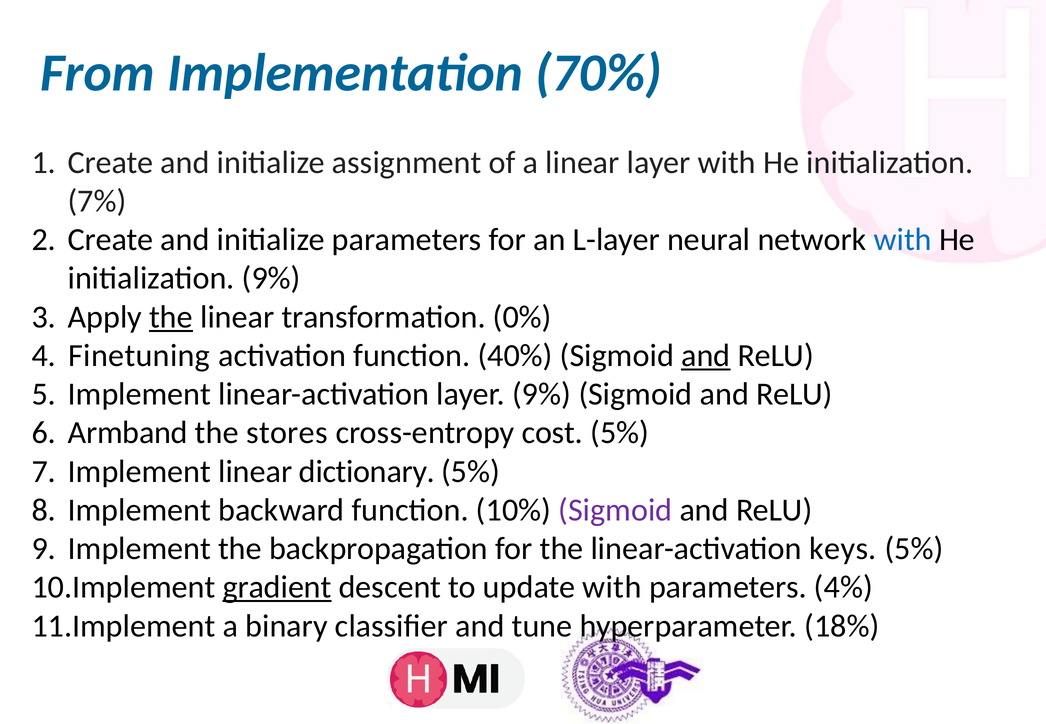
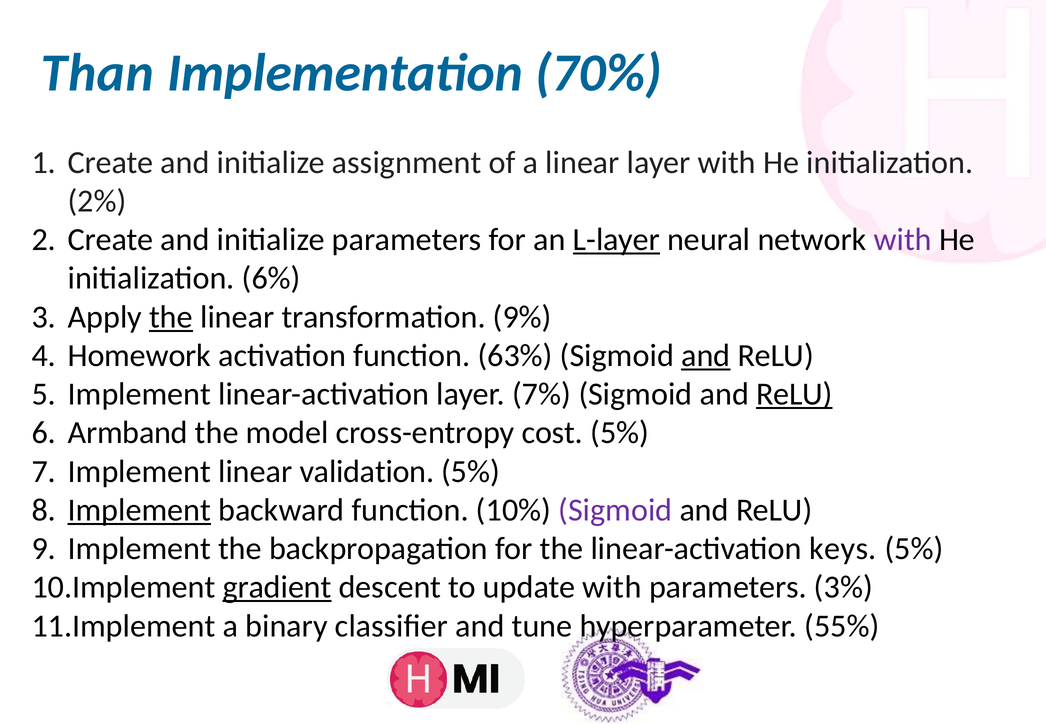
From: From -> Than
7%: 7% -> 2%
L-layer underline: none -> present
with at (903, 240) colour: blue -> purple
initialization 9%: 9% -> 6%
0%: 0% -> 9%
Finetuning: Finetuning -> Homework
40%: 40% -> 63%
layer 9%: 9% -> 7%
ReLU at (794, 394) underline: none -> present
stores: stores -> model
dictionary: dictionary -> validation
Implement at (139, 510) underline: none -> present
4%: 4% -> 3%
18%: 18% -> 55%
